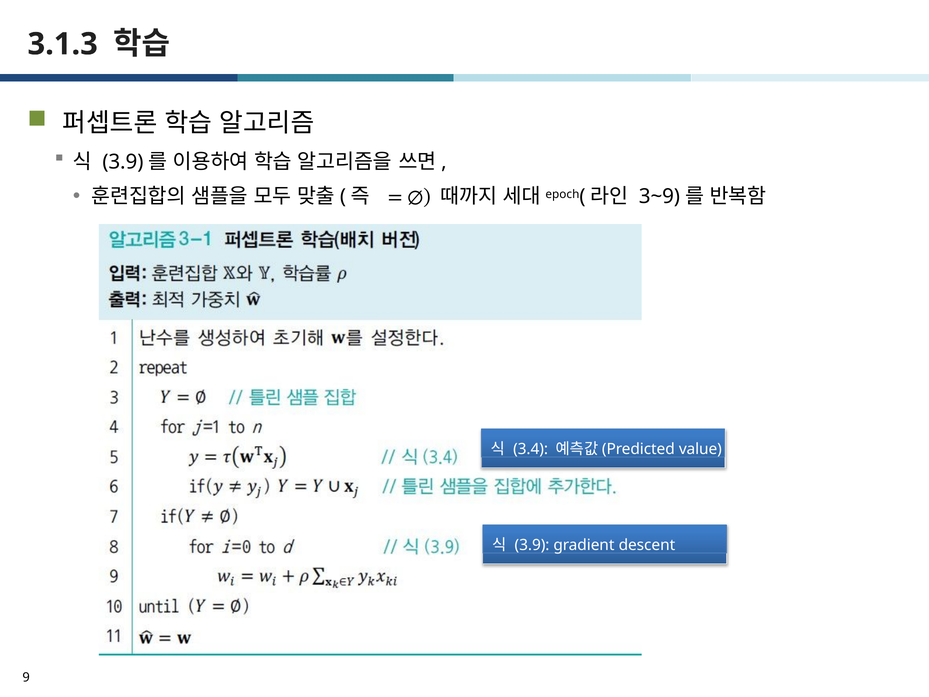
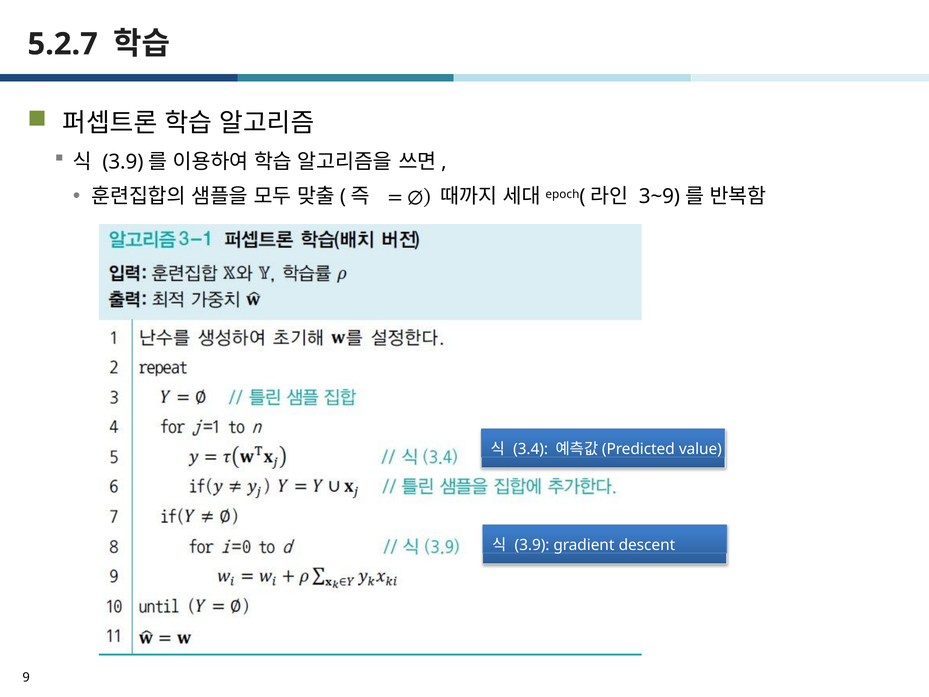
3.1.3: 3.1.3 -> 5.2.7
